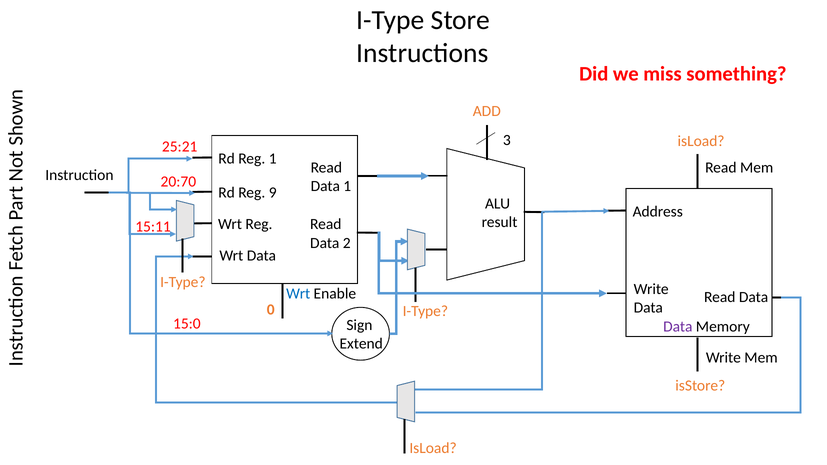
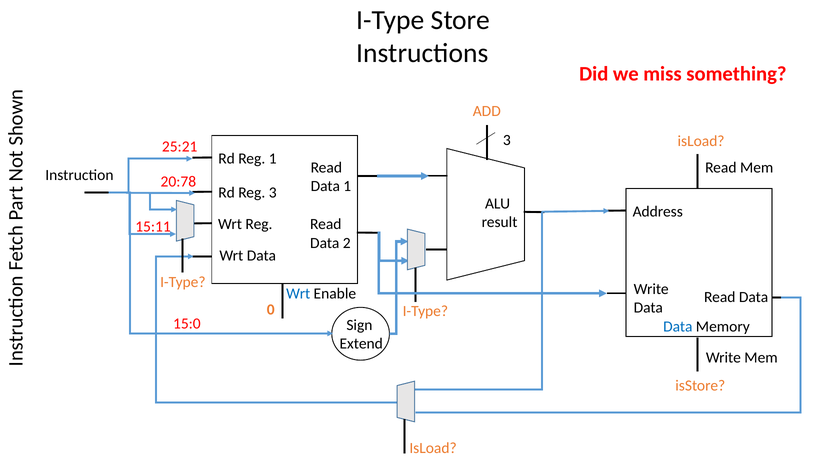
20:70: 20:70 -> 20:78
Reg 9: 9 -> 3
Data at (678, 327) colour: purple -> blue
